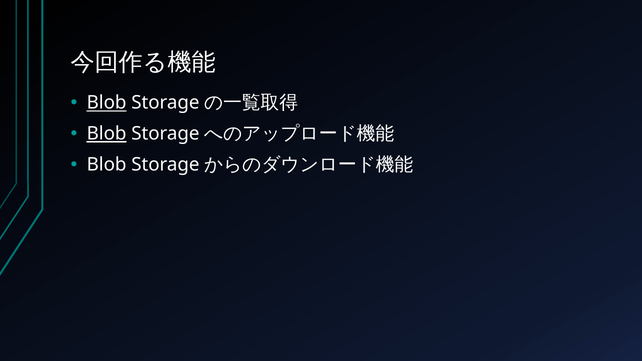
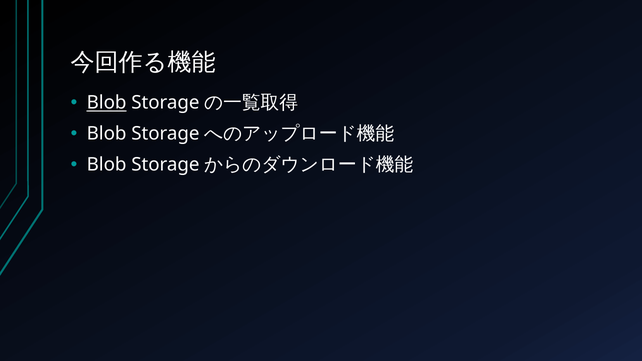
Blob at (107, 134) underline: present -> none
